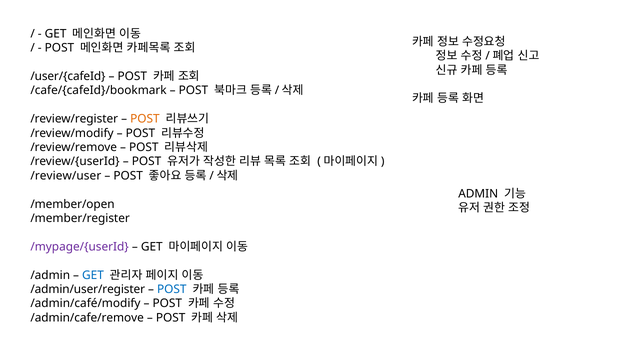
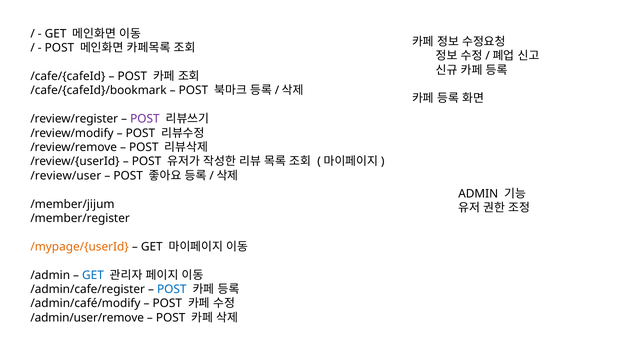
/user/{cafeId: /user/{cafeId -> /cafe/{cafeId
POST at (145, 119) colour: orange -> purple
/member/open: /member/open -> /member/jijum
/mypage/{userId colour: purple -> orange
/admin/user/register: /admin/user/register -> /admin/cafe/register
/admin/cafe/remove: /admin/cafe/remove -> /admin/user/remove
